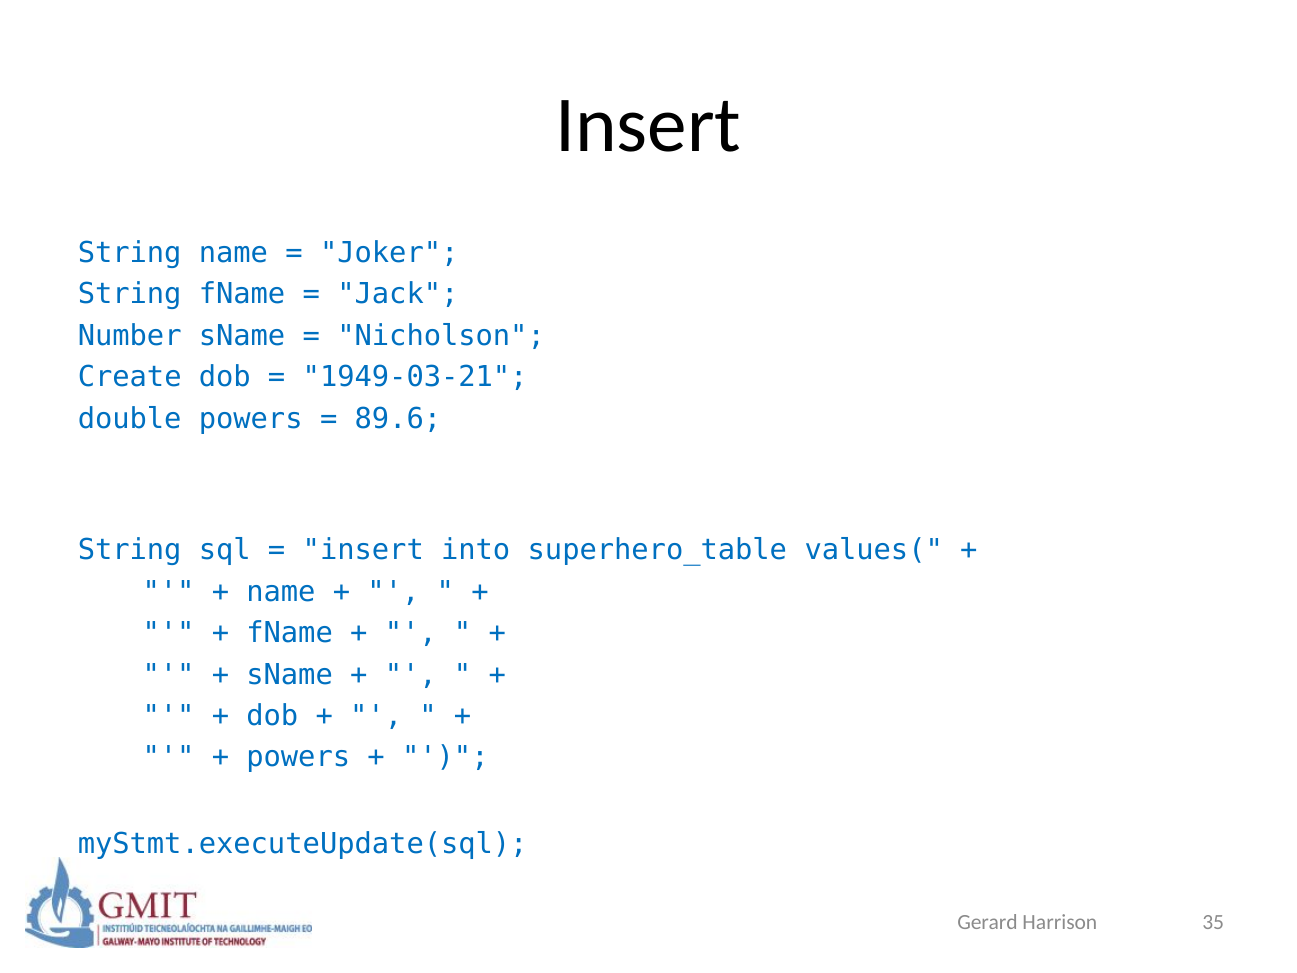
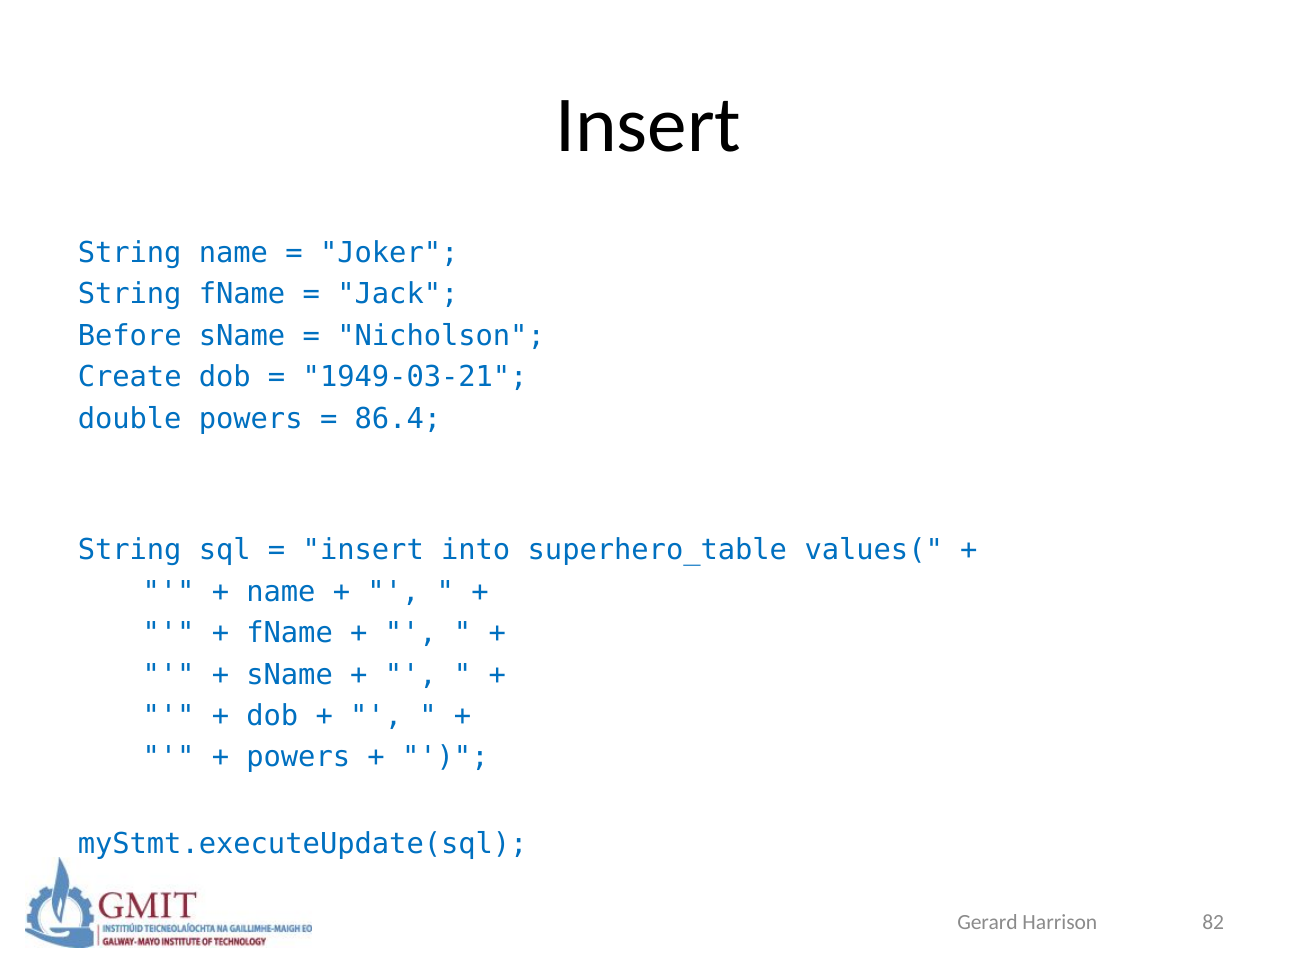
Number: Number -> Before
89.6: 89.6 -> 86.4
35: 35 -> 82
